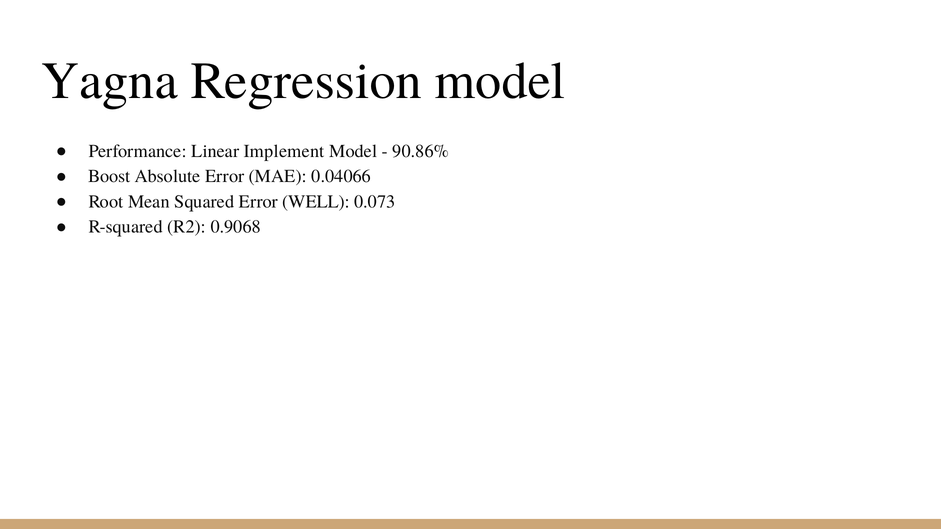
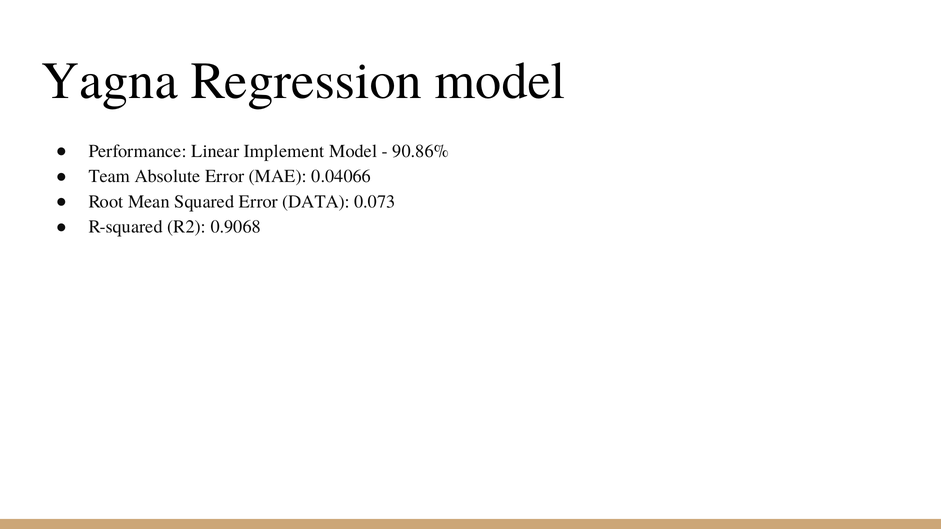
Boost: Boost -> Team
WELL: WELL -> DATA
